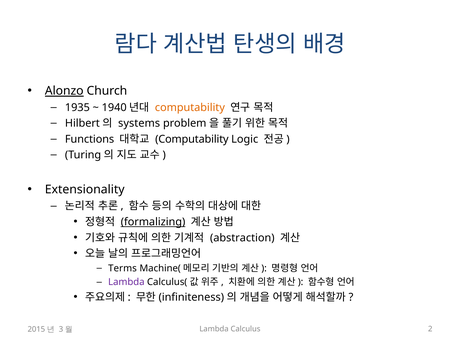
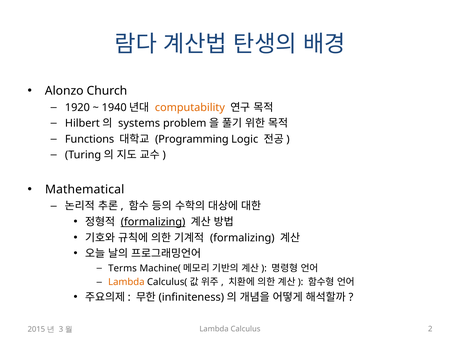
Alonzo underline: present -> none
1935: 1935 -> 1920
Computability at (192, 139): Computability -> Programming
Extensionality: Extensionality -> Mathematical
abstraction at (242, 238): abstraction -> formalizing
Lambda at (126, 282) colour: purple -> orange
